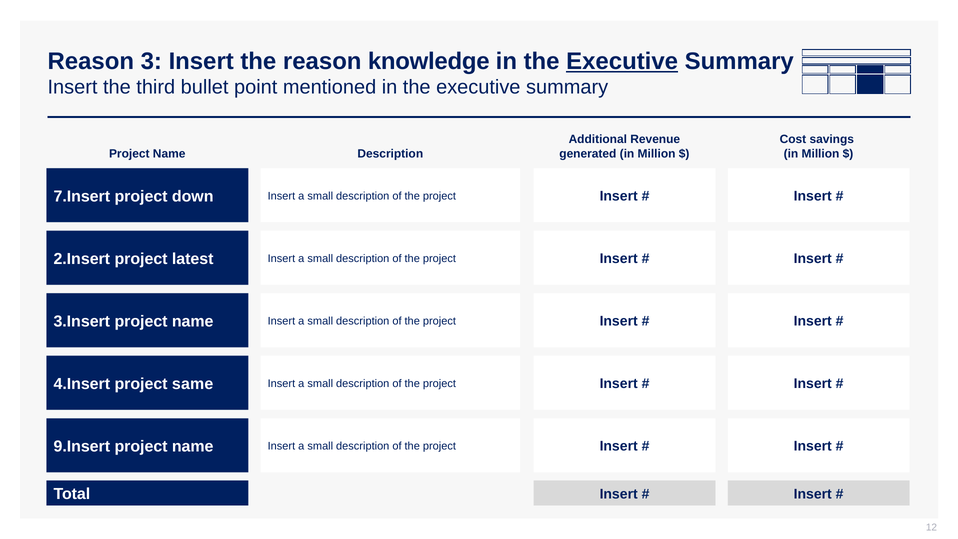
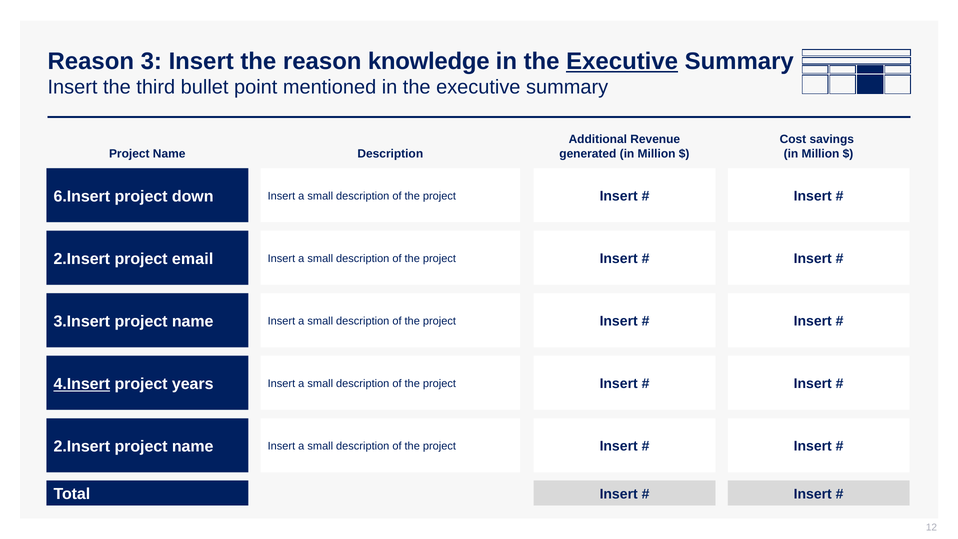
7.Insert: 7.Insert -> 6.Insert
latest: latest -> email
4.Insert underline: none -> present
same: same -> years
9.Insert at (82, 446): 9.Insert -> 2.Insert
